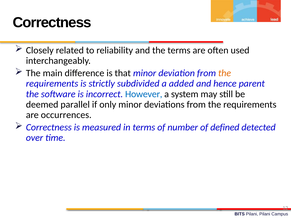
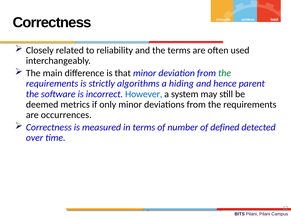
the at (225, 73) colour: orange -> green
subdivided: subdivided -> algorithms
added: added -> hiding
parallel: parallel -> metrics
